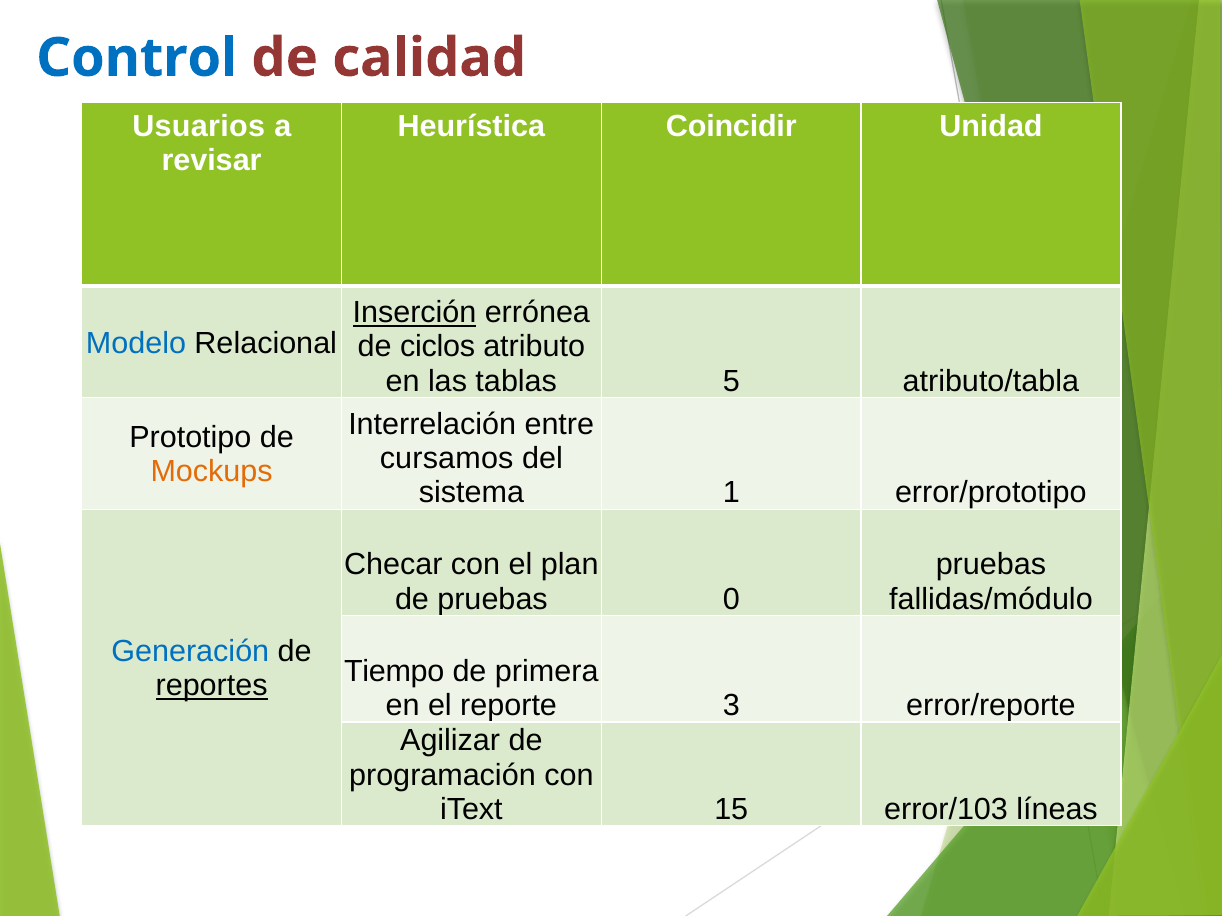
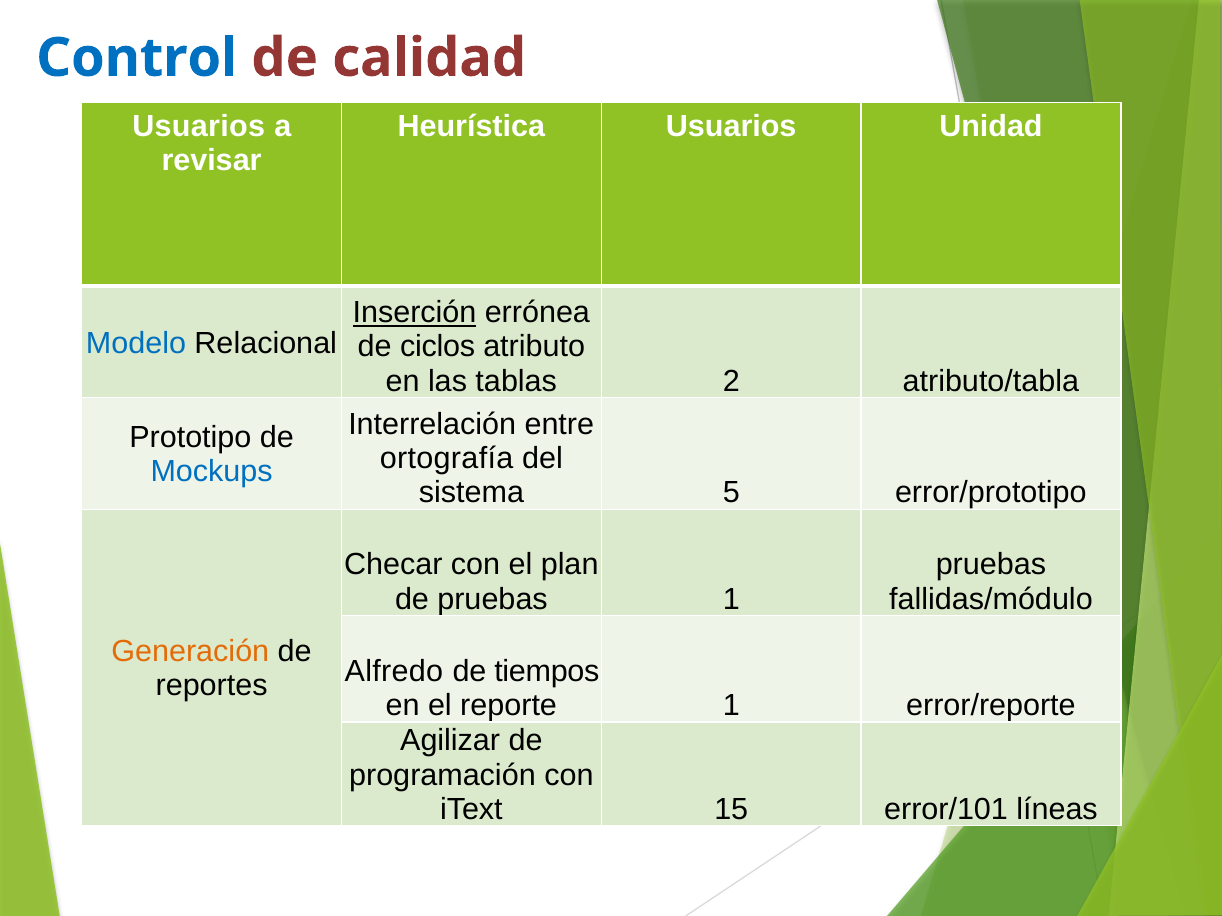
Heurística Coincidir: Coincidir -> Usuarios
5: 5 -> 2
cursamos: cursamos -> ortografía
Mockups colour: orange -> blue
1: 1 -> 5
pruebas 0: 0 -> 1
Generación colour: blue -> orange
Tiempo: Tiempo -> Alfredo
primera: primera -> tiempos
reportes underline: present -> none
reporte 3: 3 -> 1
error/103: error/103 -> error/101
